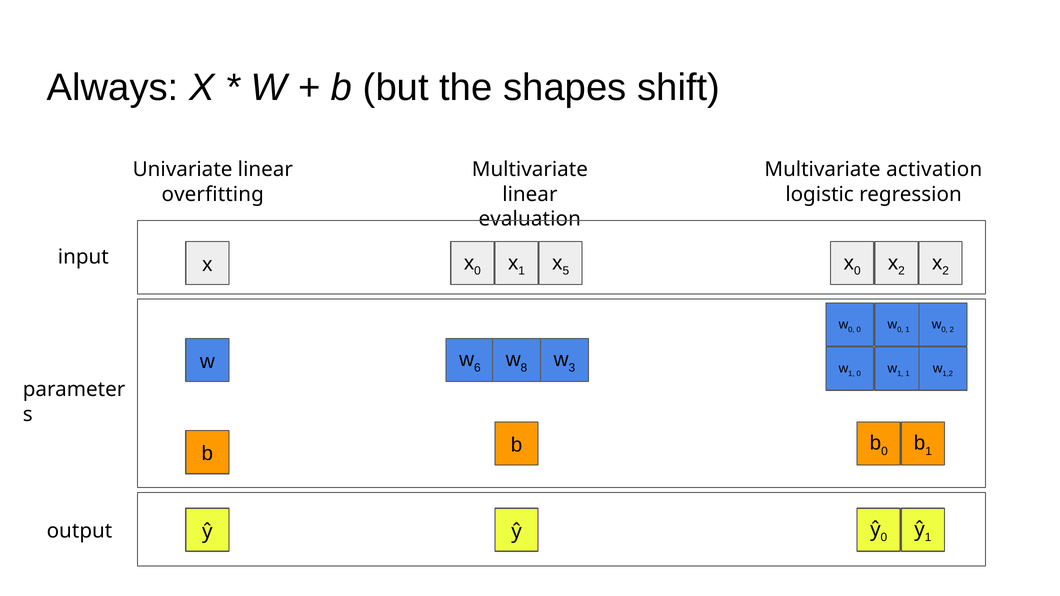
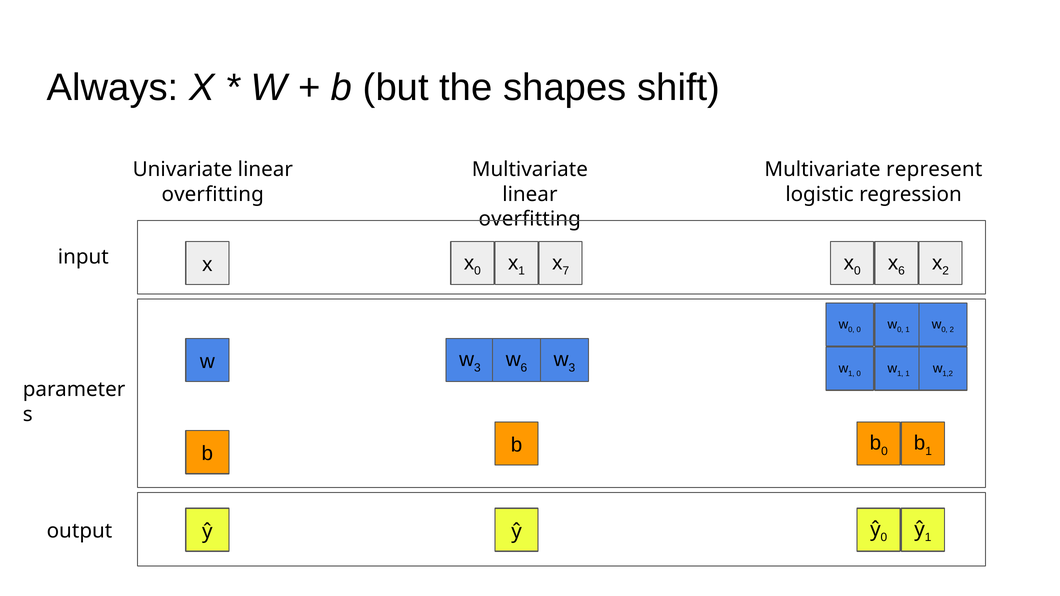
activation: activation -> represent
evaluation at (530, 219): evaluation -> overfitting
5: 5 -> 7
2 at (902, 271): 2 -> 6
6 at (477, 368): 6 -> 3
w 8: 8 -> 6
